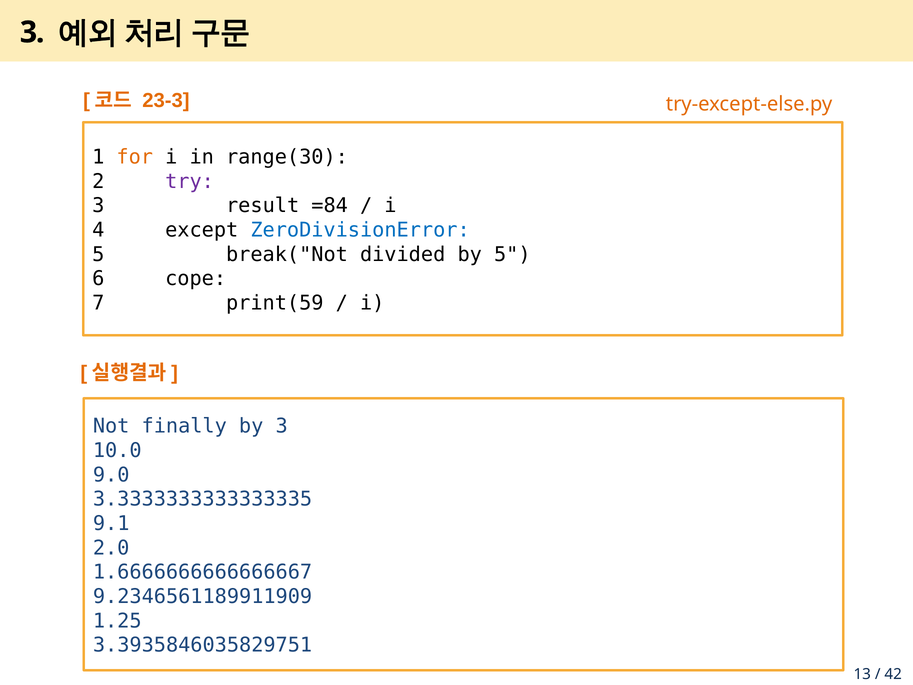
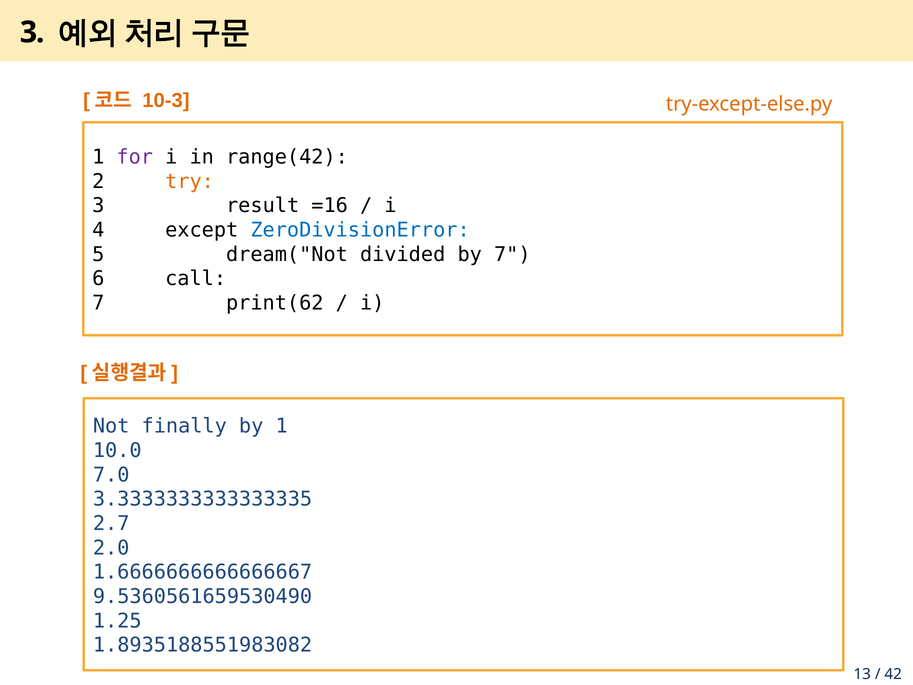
23-3: 23-3 -> 10-3
for colour: orange -> purple
range(30: range(30 -> range(42
try colour: purple -> orange
=84: =84 -> =16
break("Not: break("Not -> dream("Not
by 5: 5 -> 7
cope: cope -> call
print(59: print(59 -> print(62
by 3: 3 -> 1
9.0: 9.0 -> 7.0
9.1: 9.1 -> 2.7
9.2346561189911909: 9.2346561189911909 -> 9.5360561659530490
3.3935846035829751: 3.3935846035829751 -> 1.8935188551983082
